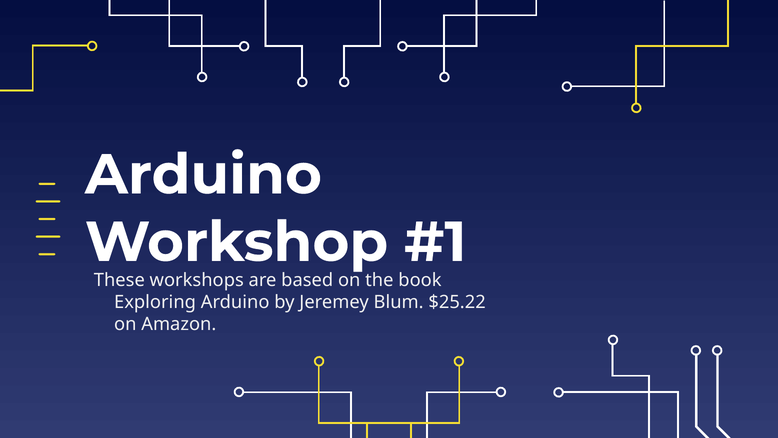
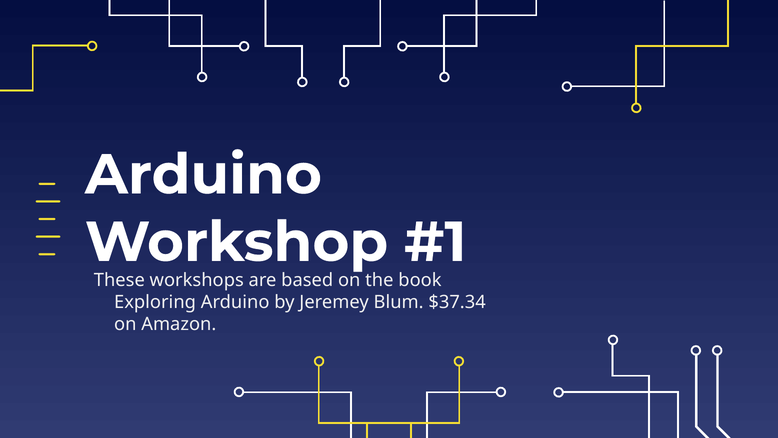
$25.22: $25.22 -> $37.34
